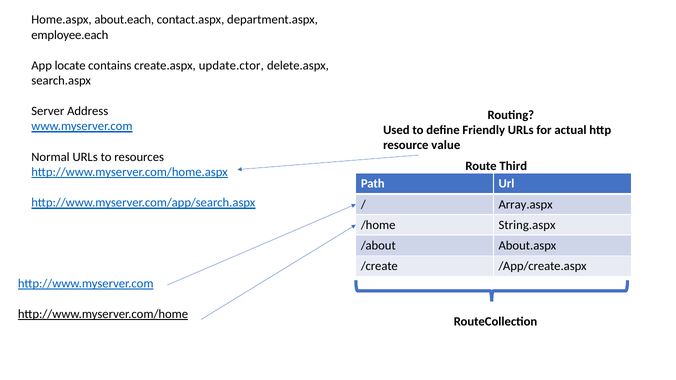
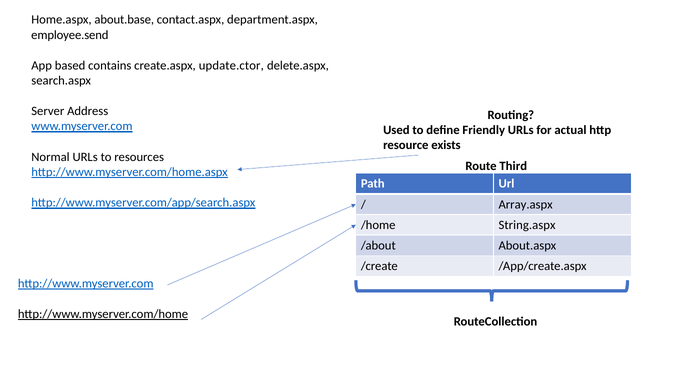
about.each: about.each -> about.base
employee.each: employee.each -> employee.send
locate: locate -> based
value: value -> exists
